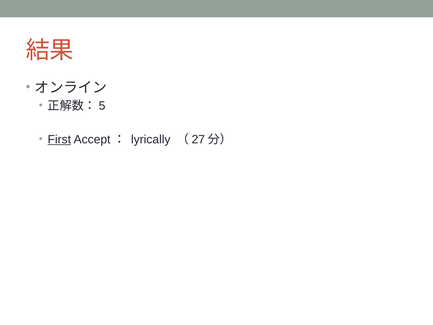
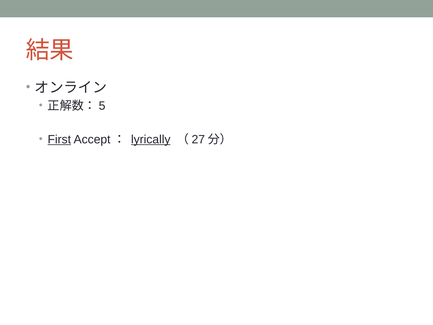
lyrically underline: none -> present
